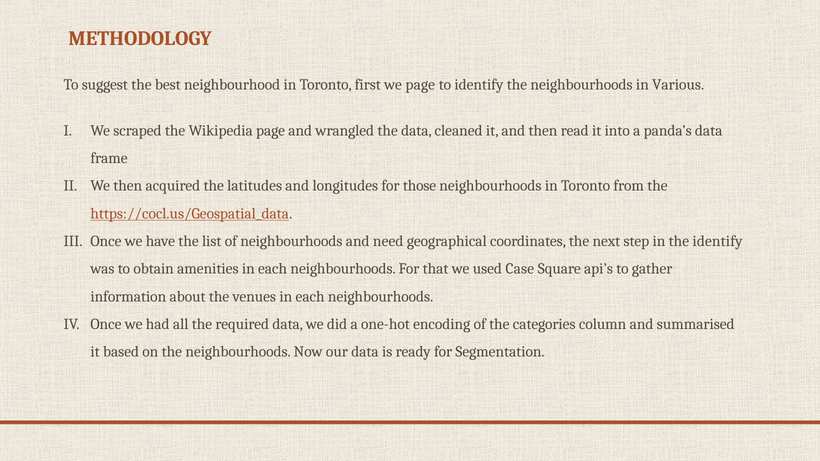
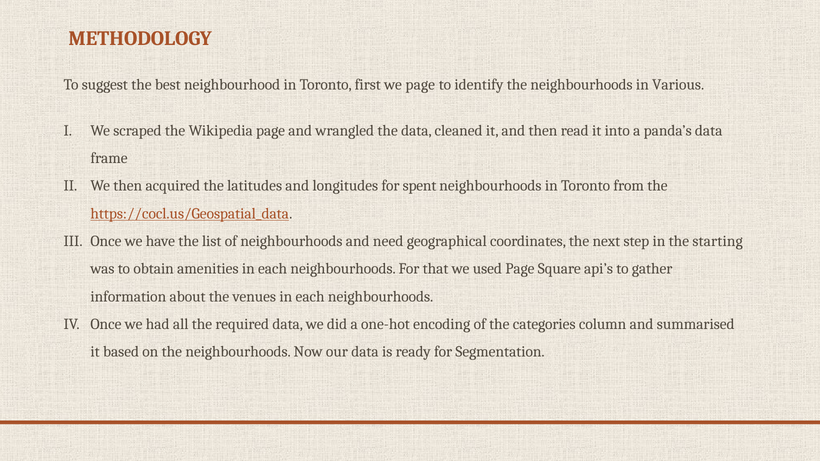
those: those -> spent
the identify: identify -> starting
used Case: Case -> Page
